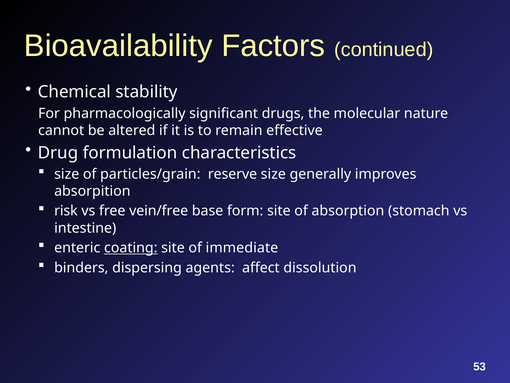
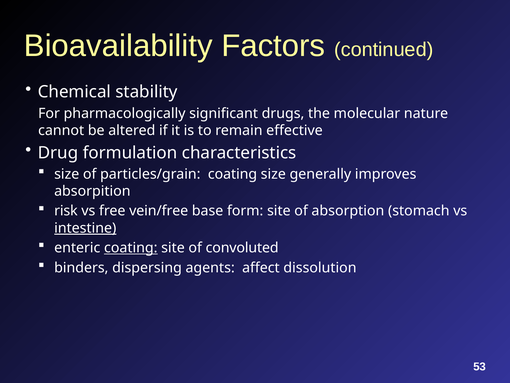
particles/grain reserve: reserve -> coating
intestine underline: none -> present
immediate: immediate -> convoluted
